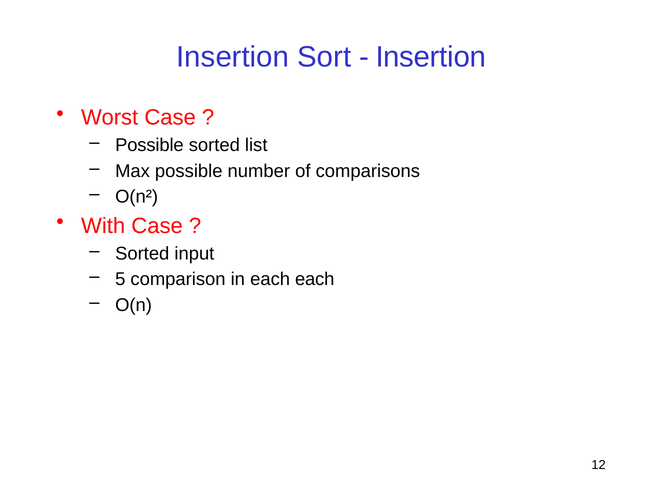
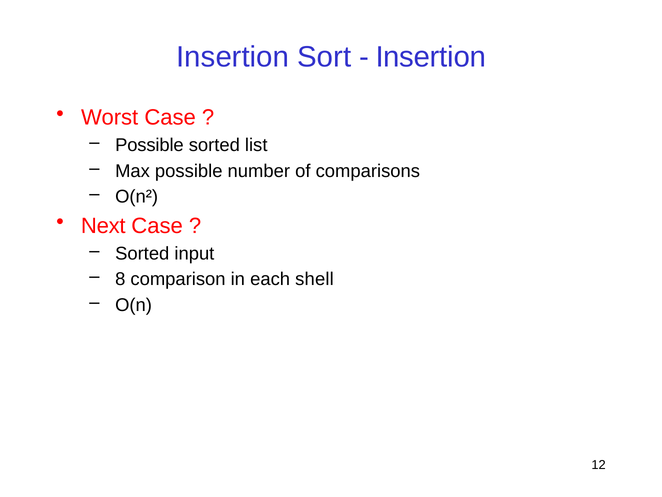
With: With -> Next
5: 5 -> 8
each each: each -> shell
